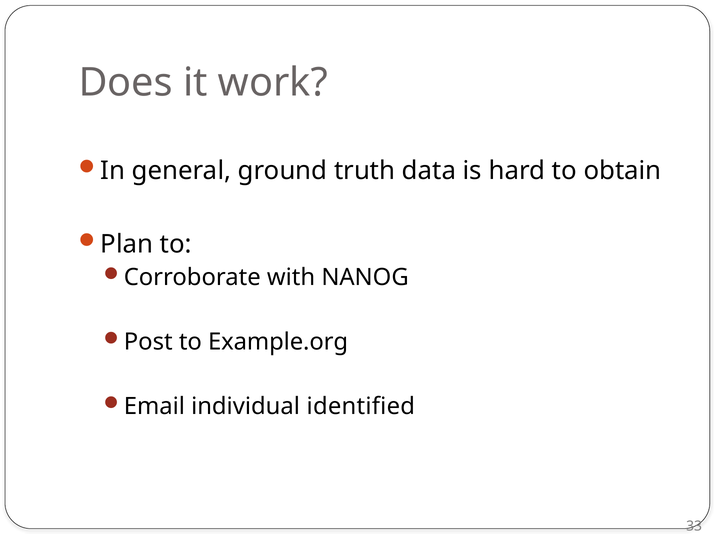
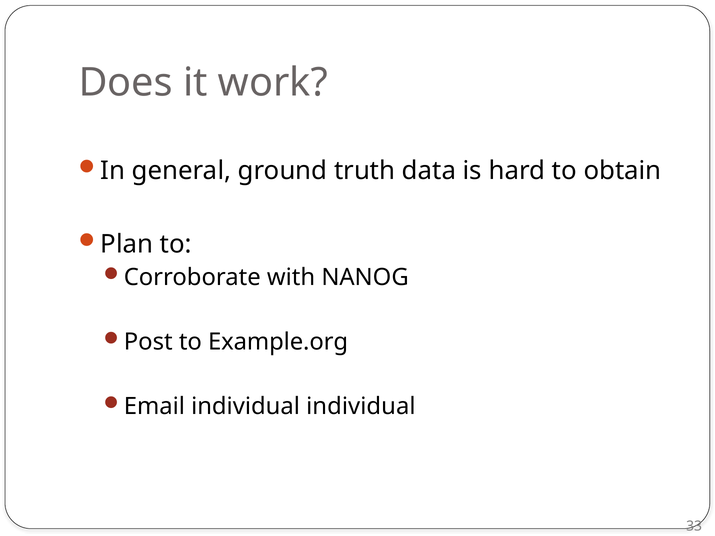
individual identified: identified -> individual
